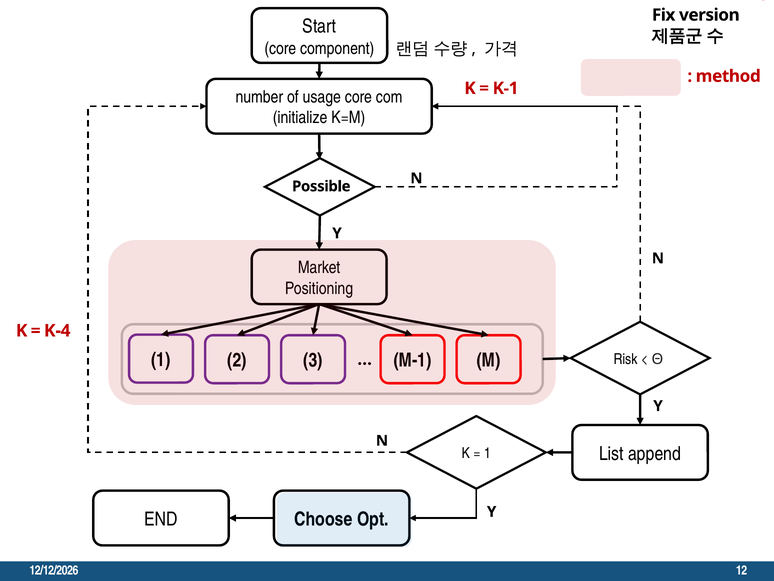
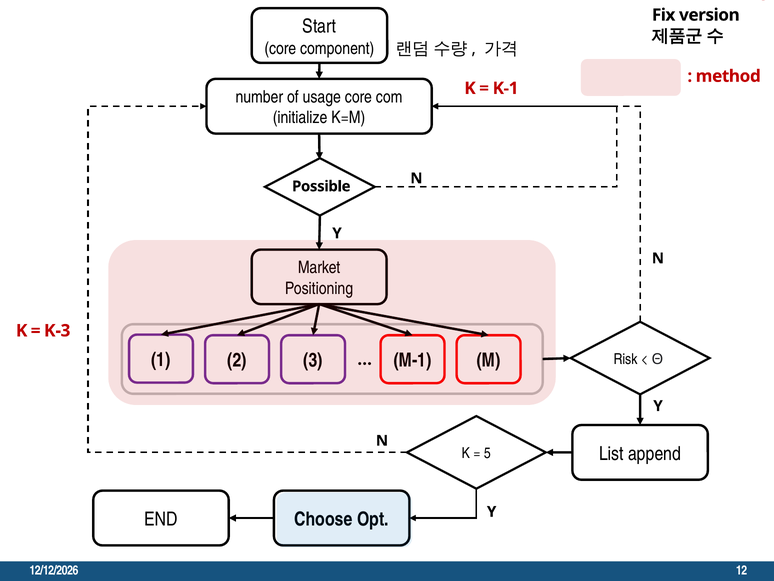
K-4: K-4 -> K-3
1 at (487, 453): 1 -> 5
